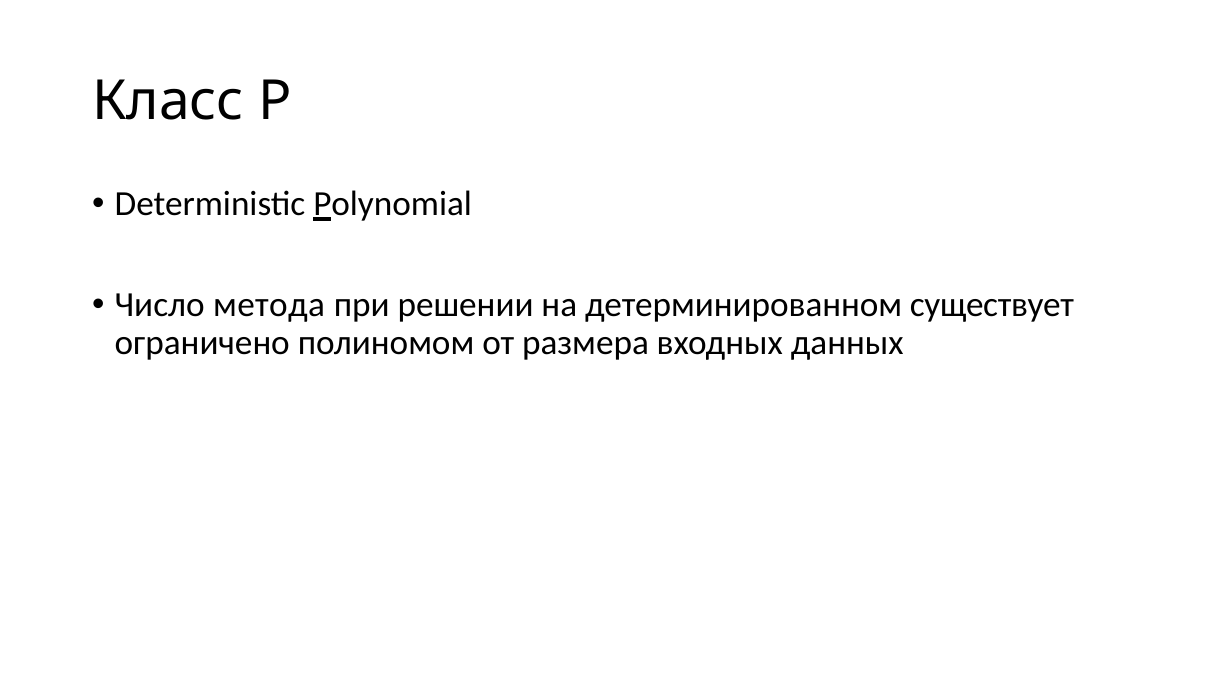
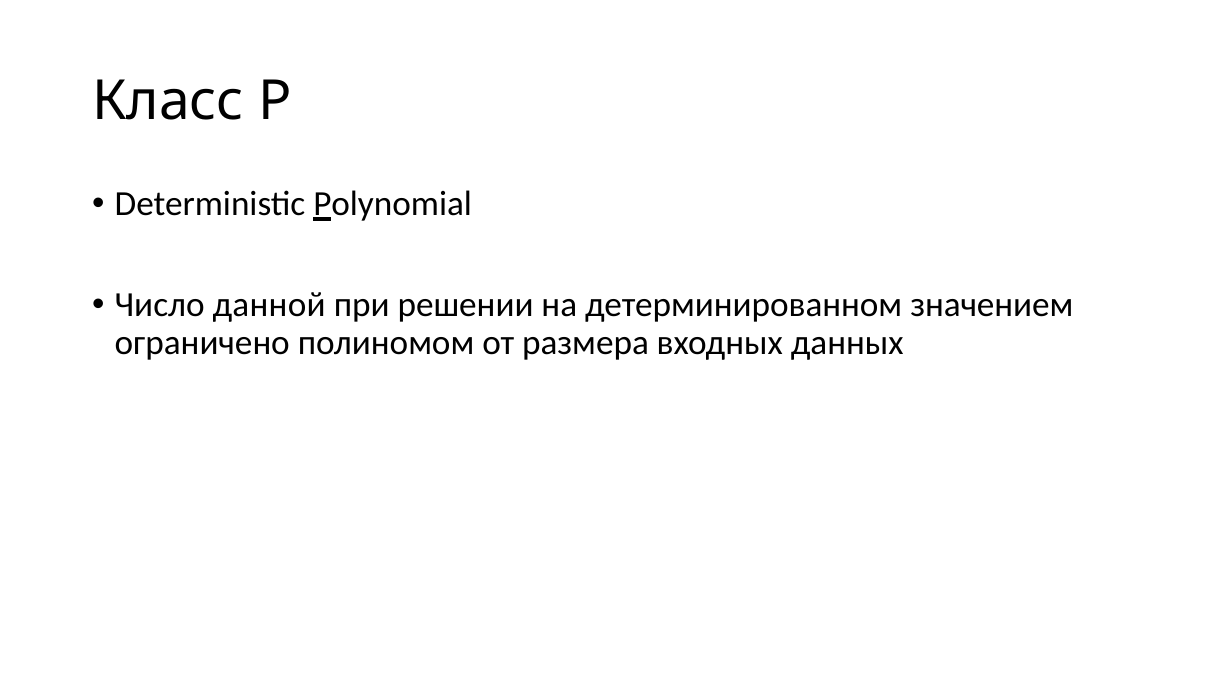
метода: метода -> данной
существует: существует -> значением
